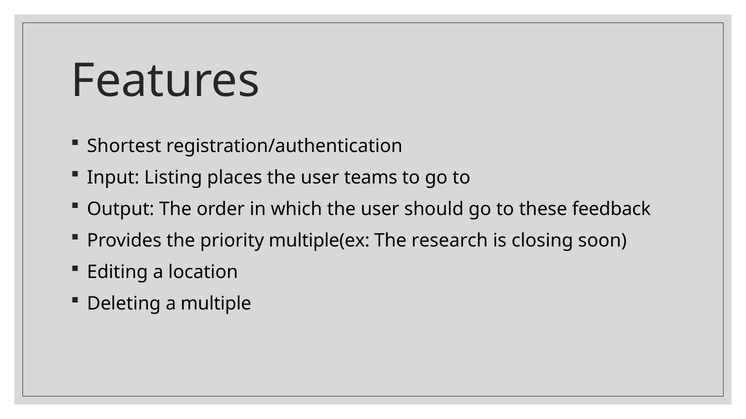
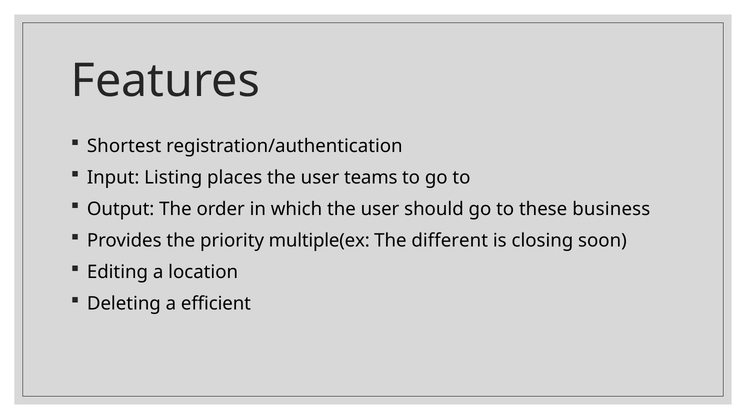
feedback: feedback -> business
research: research -> different
multiple: multiple -> efficient
